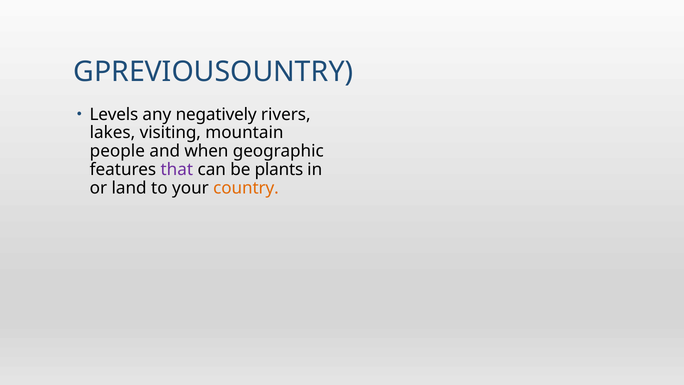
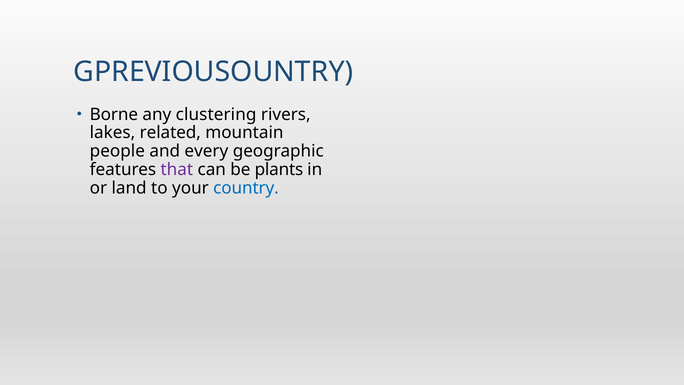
Levels: Levels -> Borne
negatively: negatively -> clustering
visiting: visiting -> related
when: when -> every
country colour: orange -> blue
